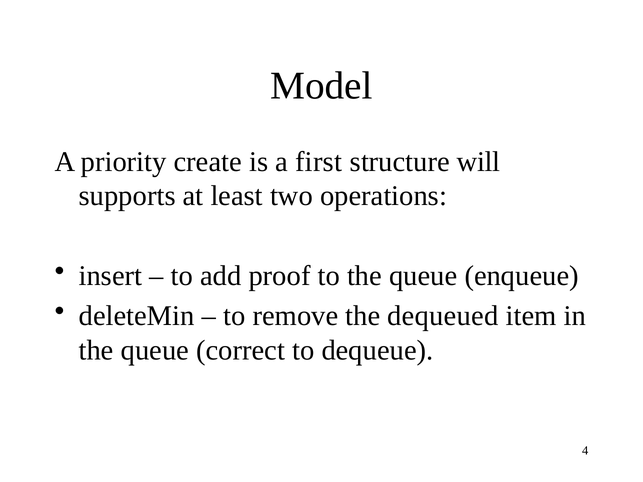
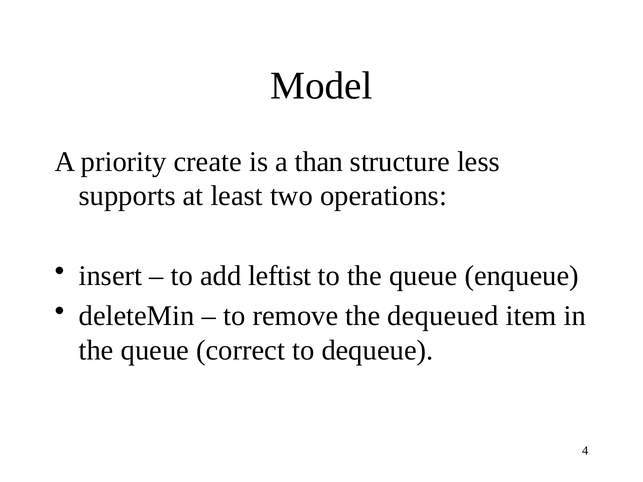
first: first -> than
will: will -> less
proof: proof -> leftist
